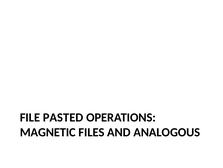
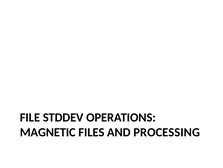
PASTED: PASTED -> STDDEV
ANALOGOUS: ANALOGOUS -> PROCESSING
